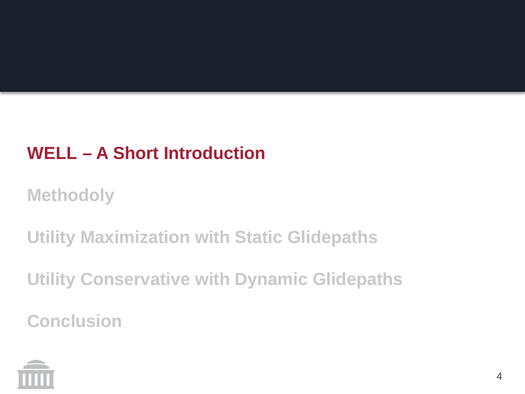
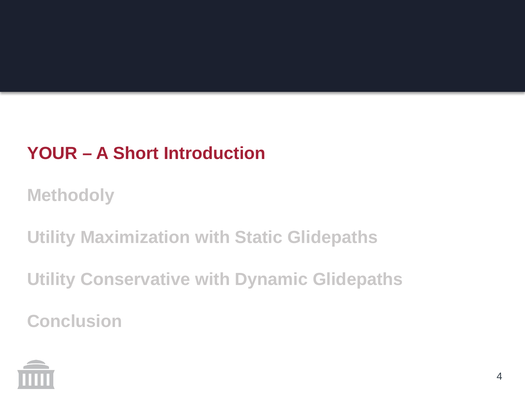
WELL: WELL -> YOUR
